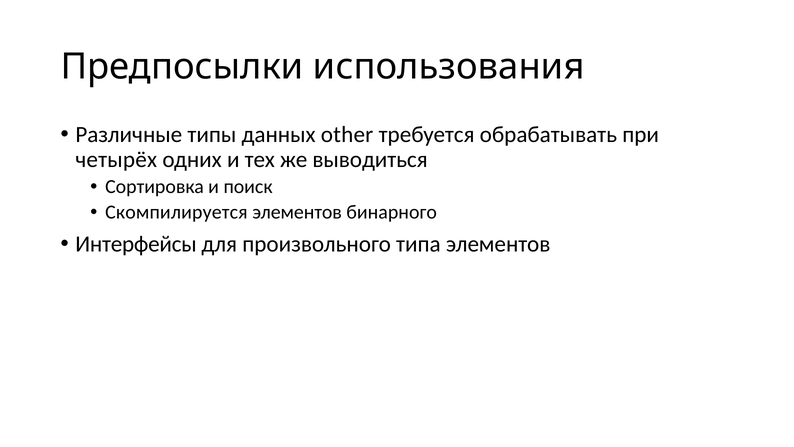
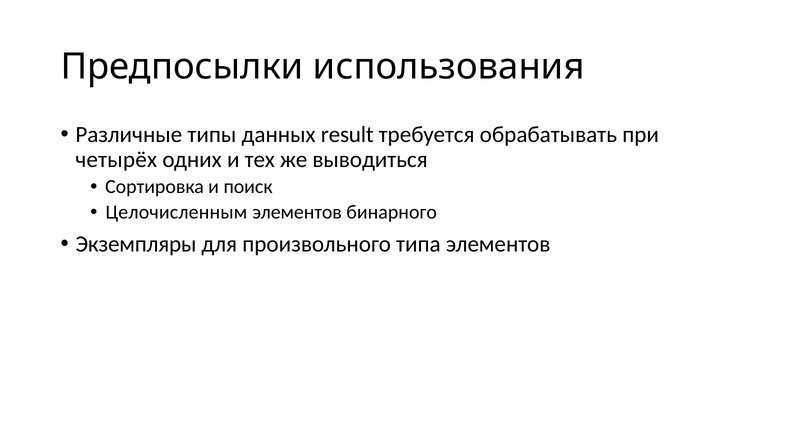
other: other -> result
Скомпилируется: Скомпилируется -> Целочисленным
Интерфейсы: Интерфейсы -> Экземпляры
